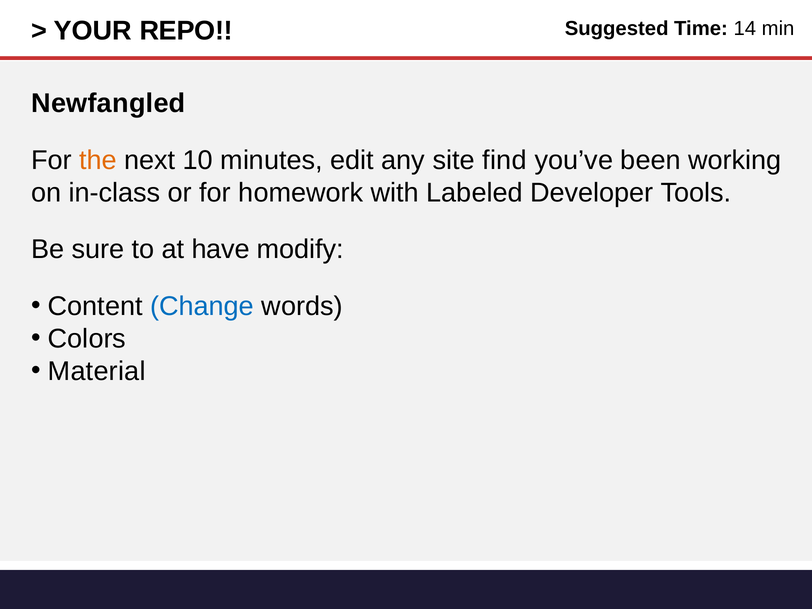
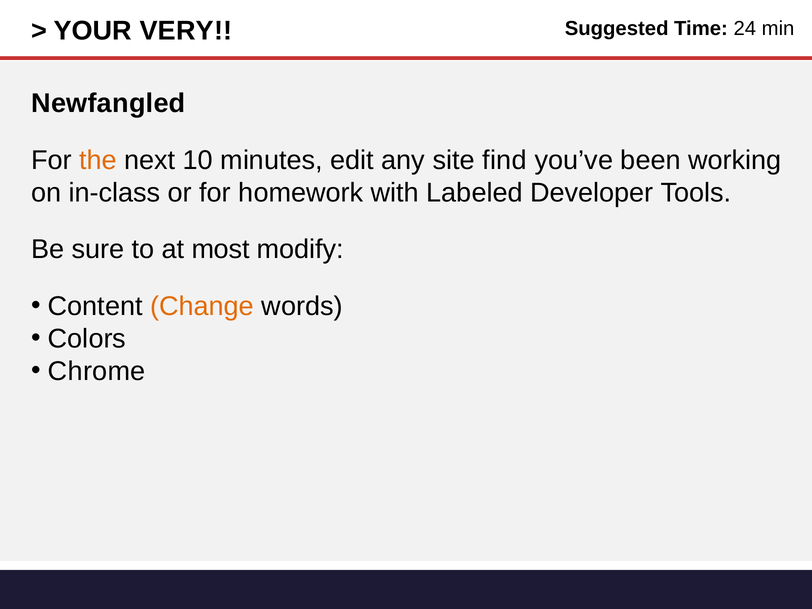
REPO: REPO -> VERY
14: 14 -> 24
have: have -> most
Change colour: blue -> orange
Material: Material -> Chrome
